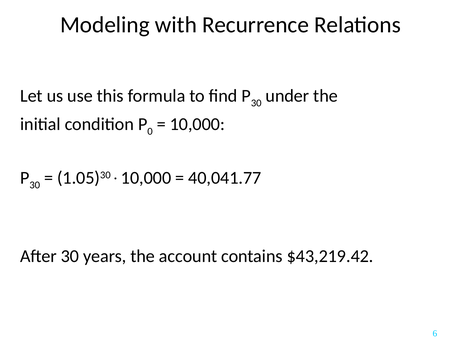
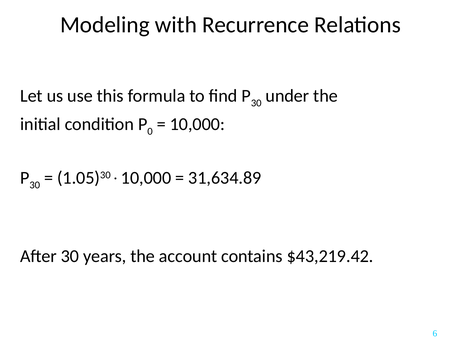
40,041.77: 40,041.77 -> 31,634.89
